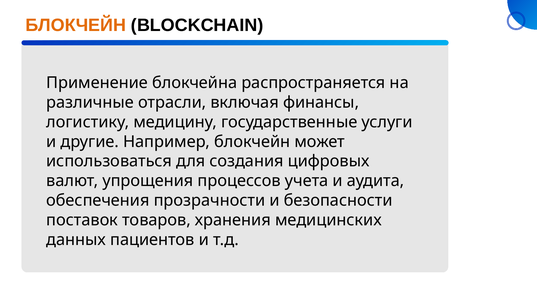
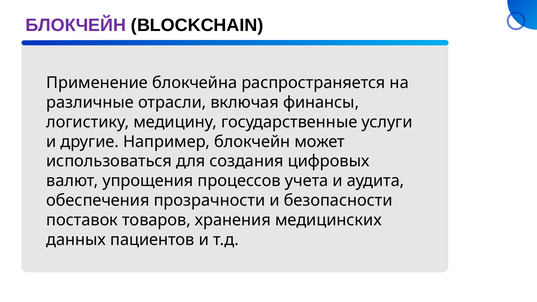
БЛОКЧЕЙН at (76, 25) colour: orange -> purple
